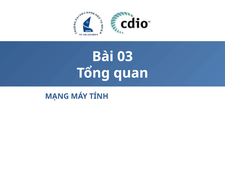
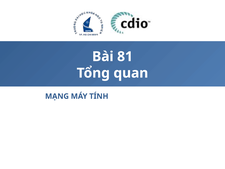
03: 03 -> 81
